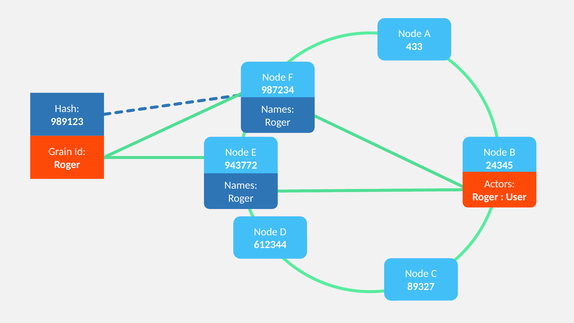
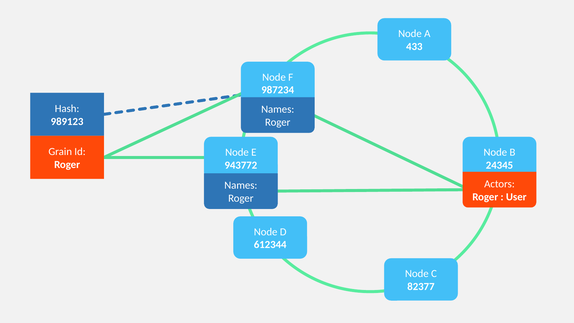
89327: 89327 -> 82377
